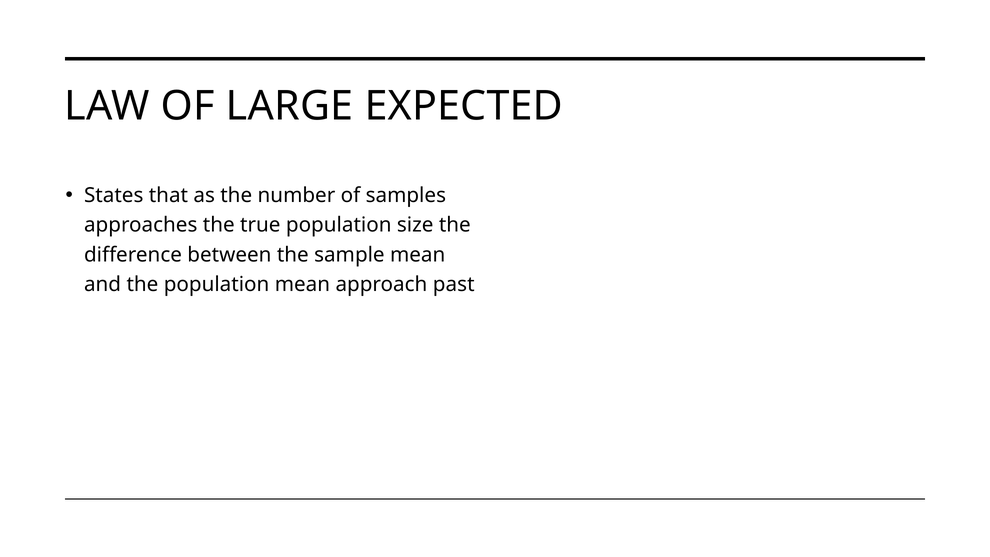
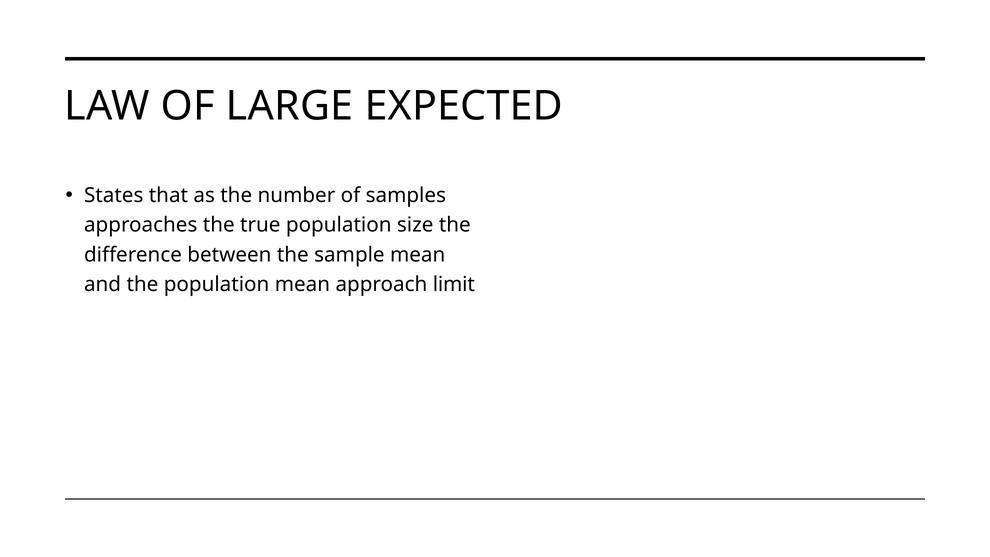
past: past -> limit
